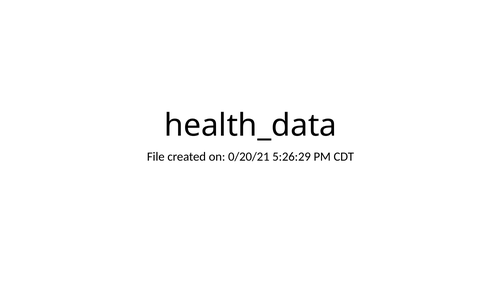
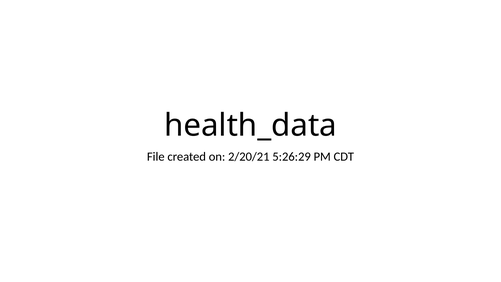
0/20/21: 0/20/21 -> 2/20/21
